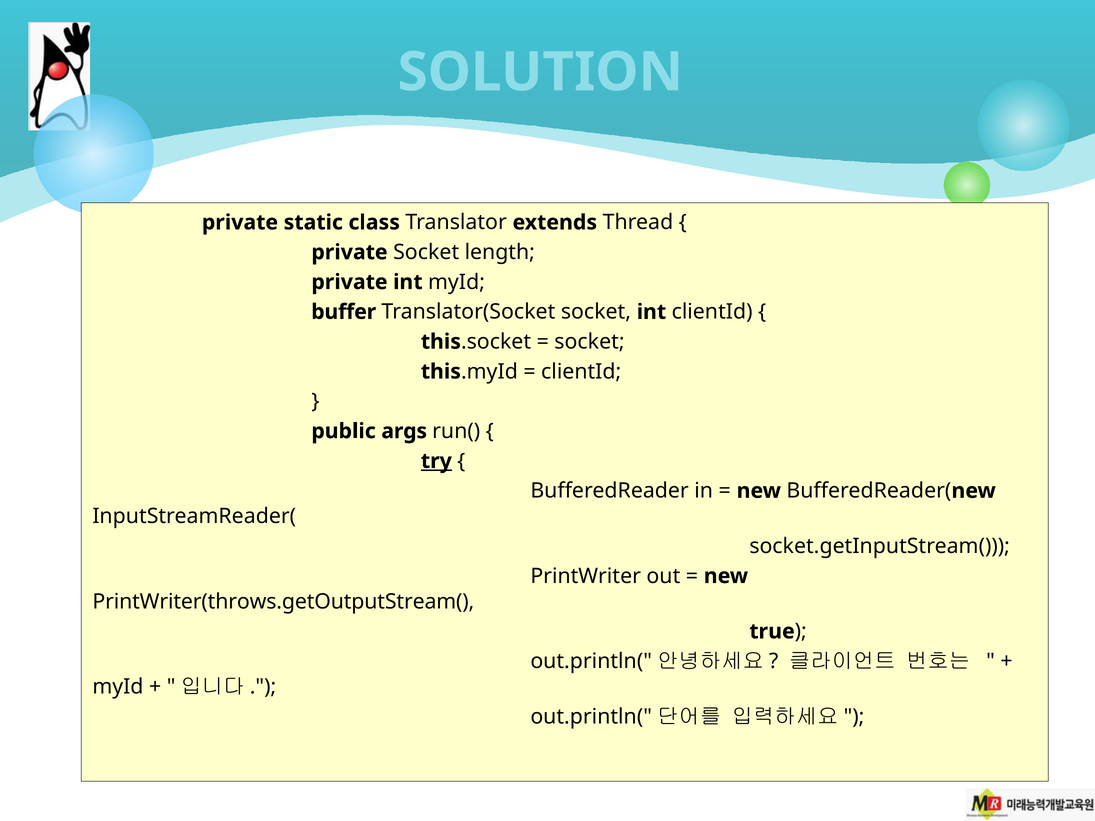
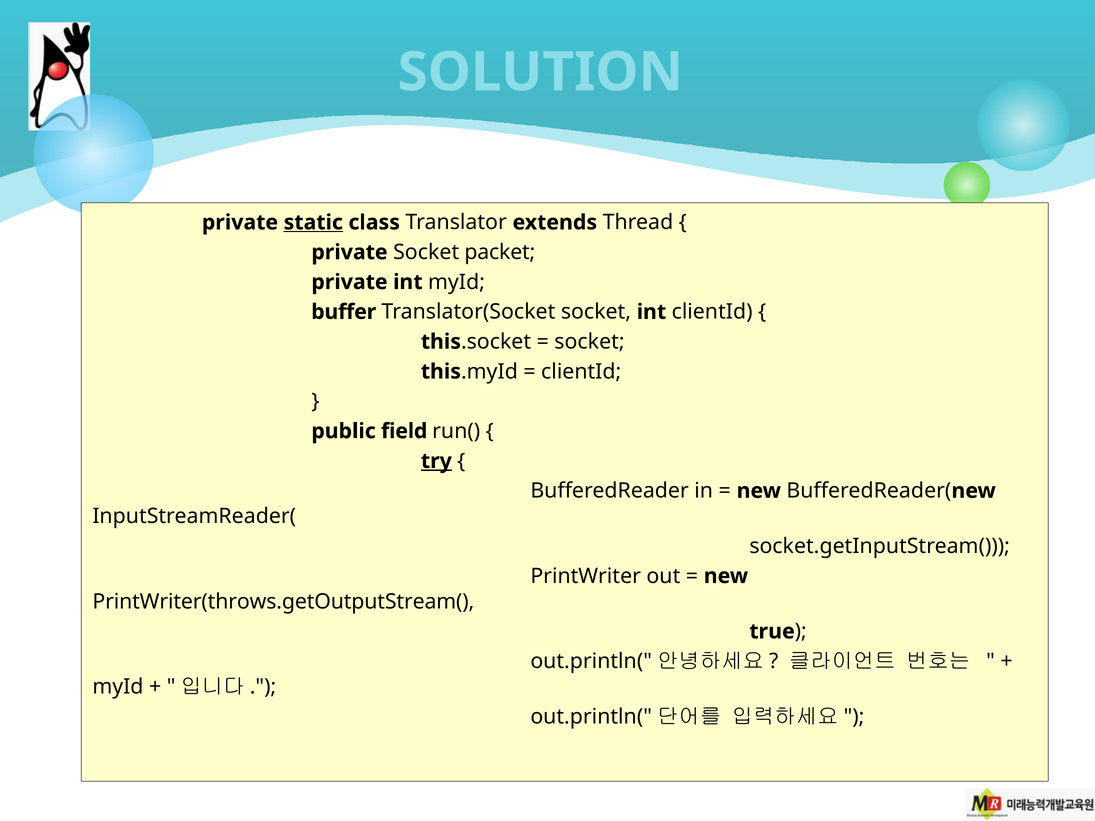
static underline: none -> present
length: length -> packet
args: args -> field
